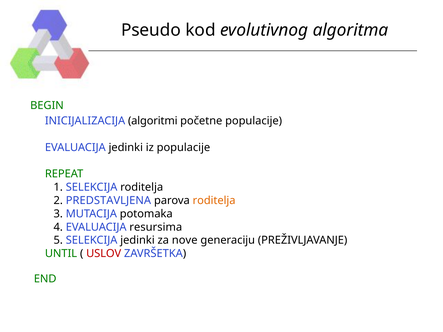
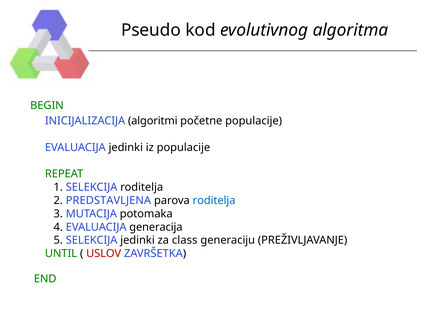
roditelja at (214, 201) colour: orange -> blue
resursima: resursima -> generacija
nove: nove -> class
